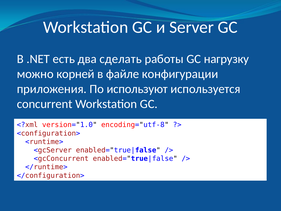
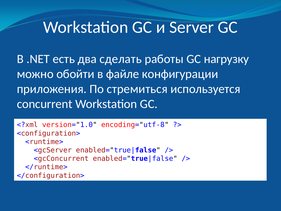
корней: корней -> обойти
используют: используют -> стремиться
